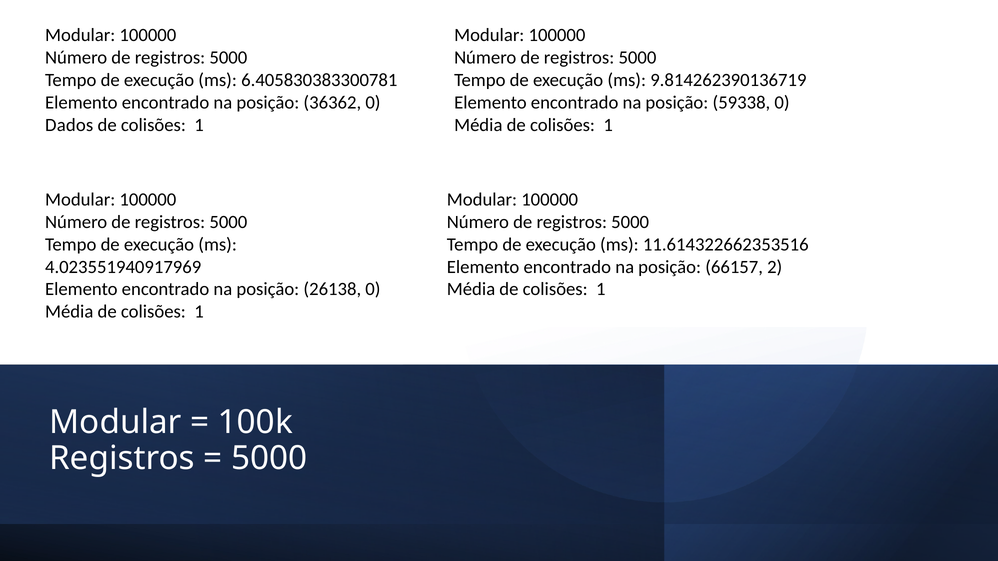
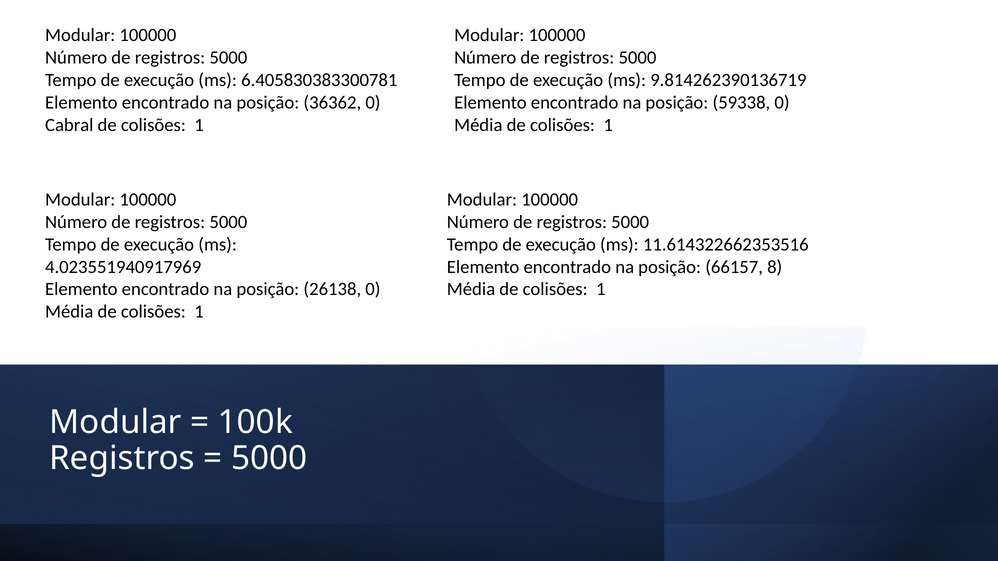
Dados: Dados -> Cabral
2: 2 -> 8
